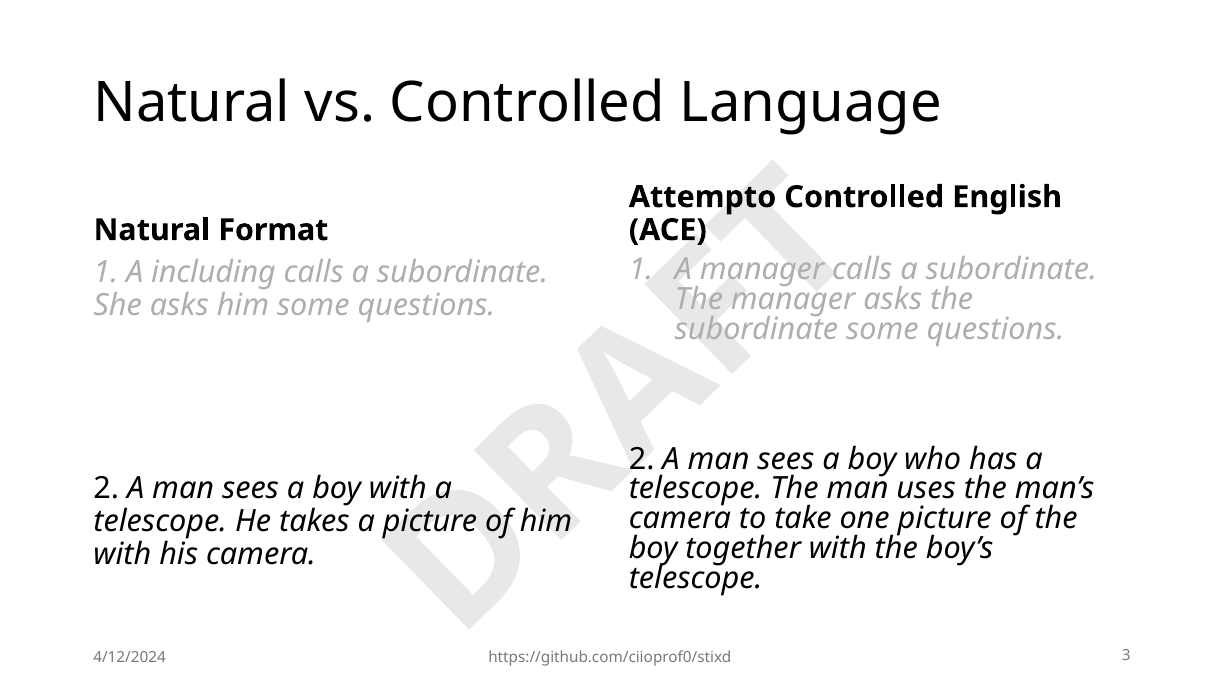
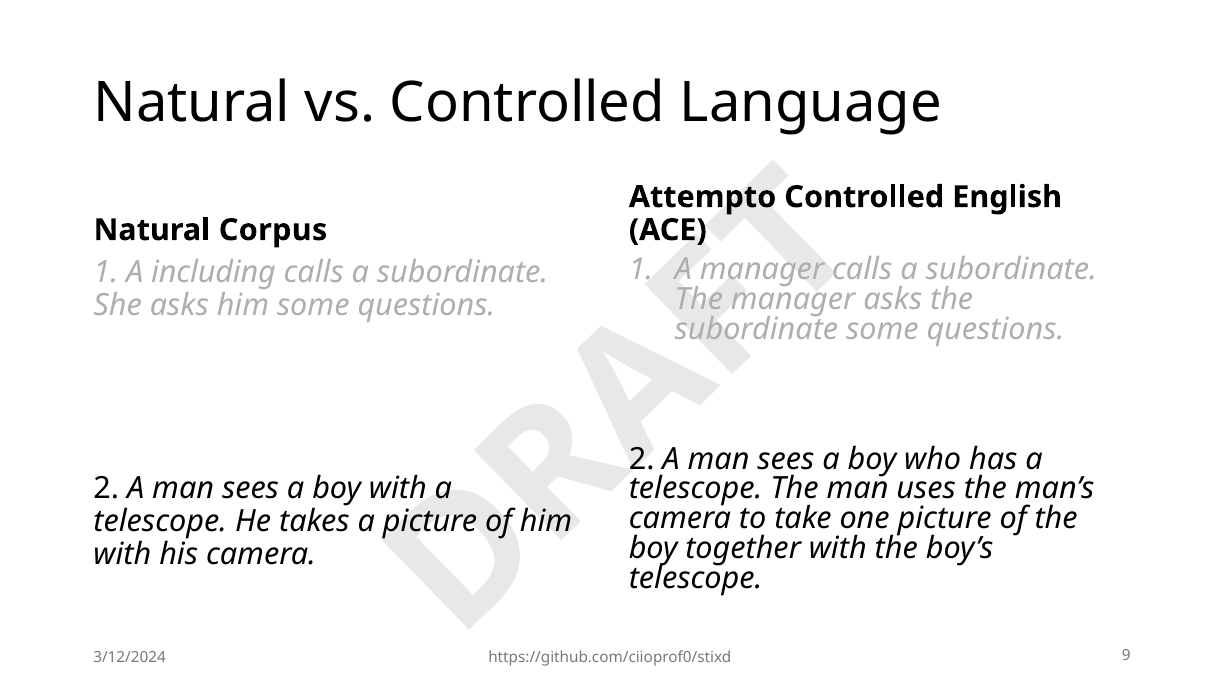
Format: Format -> Corpus
4/12/2024: 4/12/2024 -> 3/12/2024
3: 3 -> 9
